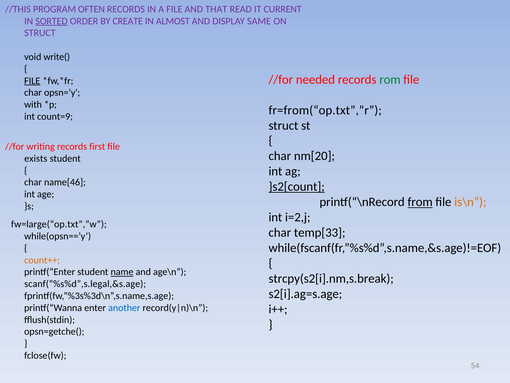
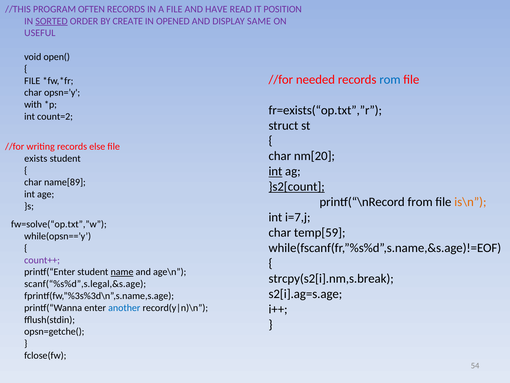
THAT: THAT -> HAVE
CURRENT: CURRENT -> POSITION
ALMOST: ALMOST -> OPENED
STRUCT at (40, 33): STRUCT -> USEFUL
write(: write( -> open(
rom colour: green -> blue
FILE at (32, 81) underline: present -> none
fr=from(“op.txt”,”r: fr=from(“op.txt”,”r -> fr=exists(“op.txt”,”r
count=9: count=9 -> count=2
first: first -> else
int at (275, 171) underline: none -> present
name[46: name[46 -> name[89
from underline: present -> none
i=2,j: i=2,j -> i=7,j
fw=large(“op.txt”,”w: fw=large(“op.txt”,”w -> fw=solve(“op.txt”,”w
temp[33: temp[33 -> temp[59
count++ colour: orange -> purple
